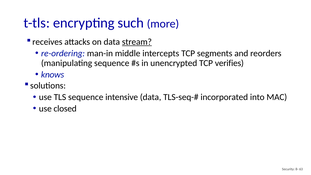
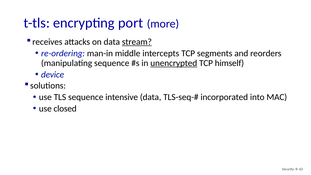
such: such -> port
unencrypted underline: none -> present
verifies: verifies -> himself
knows: knows -> device
